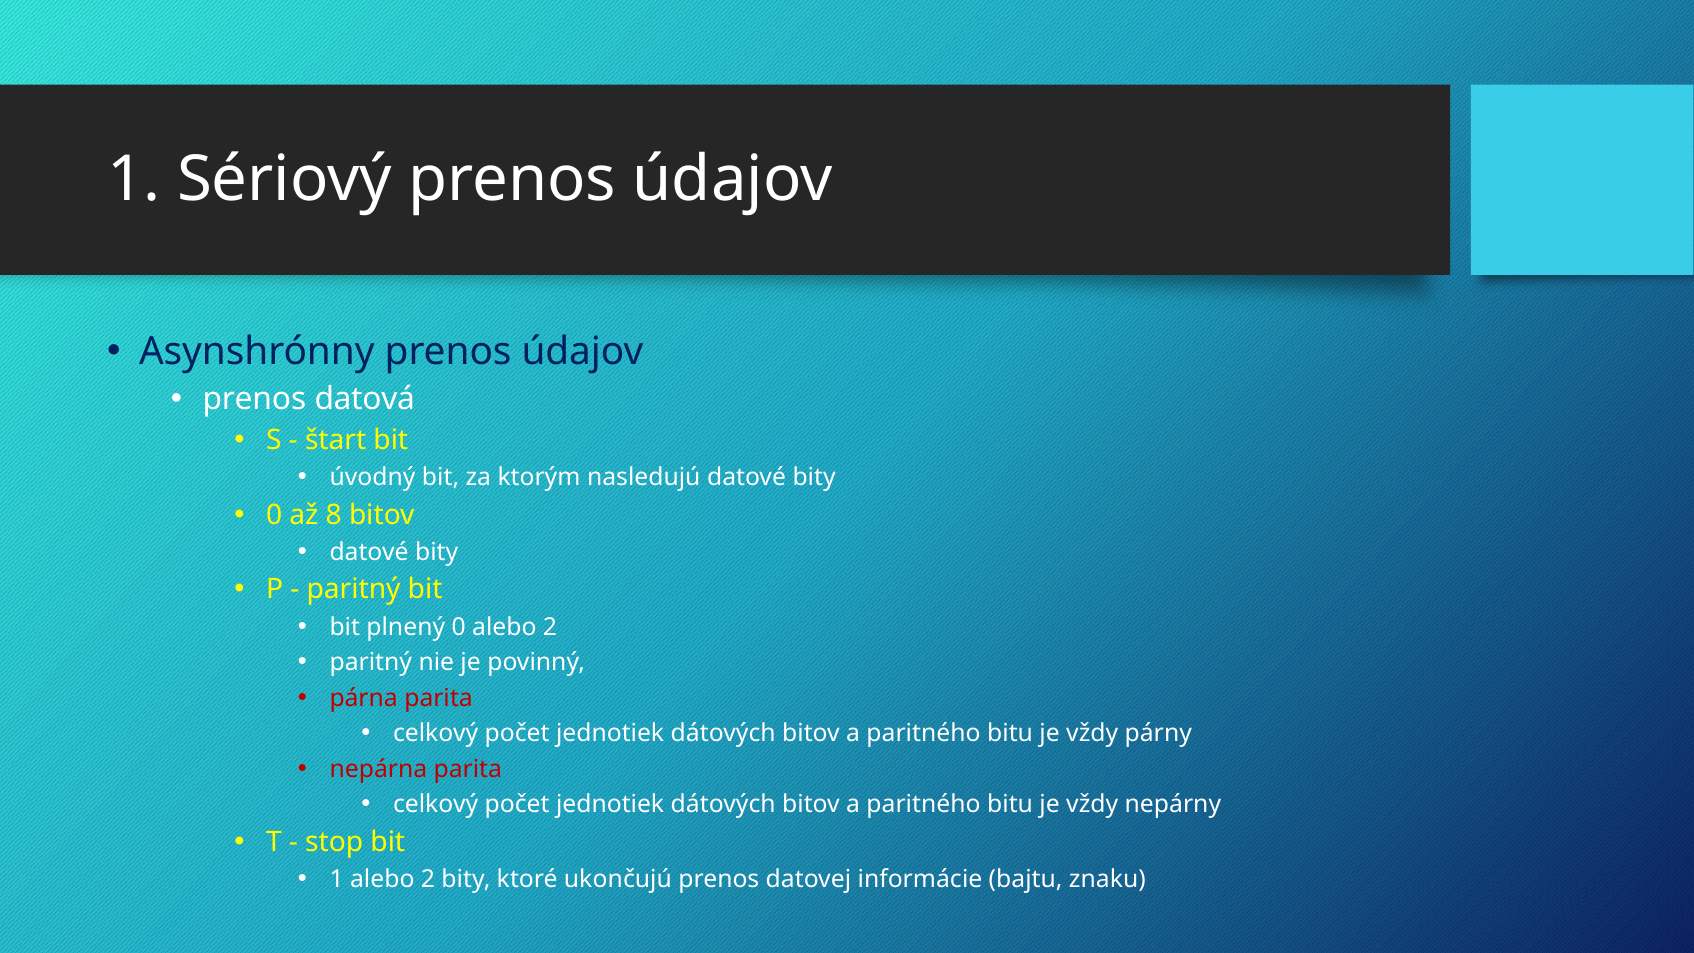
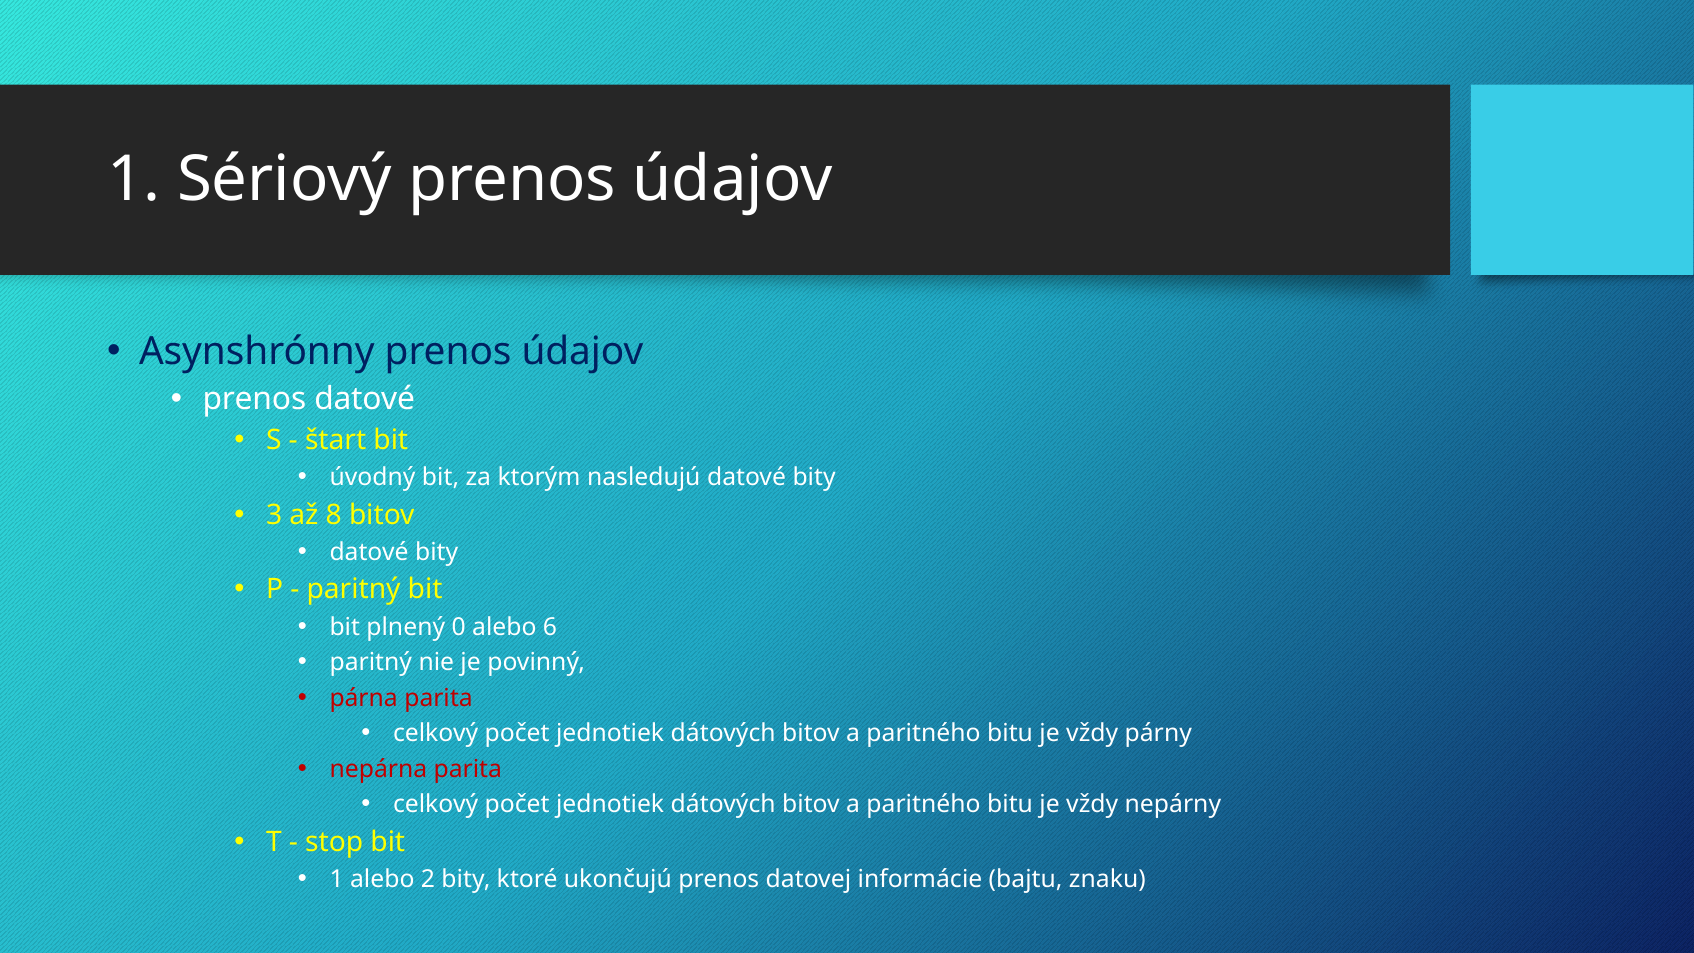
prenos datová: datová -> datové
0 at (274, 515): 0 -> 3
0 alebo 2: 2 -> 6
